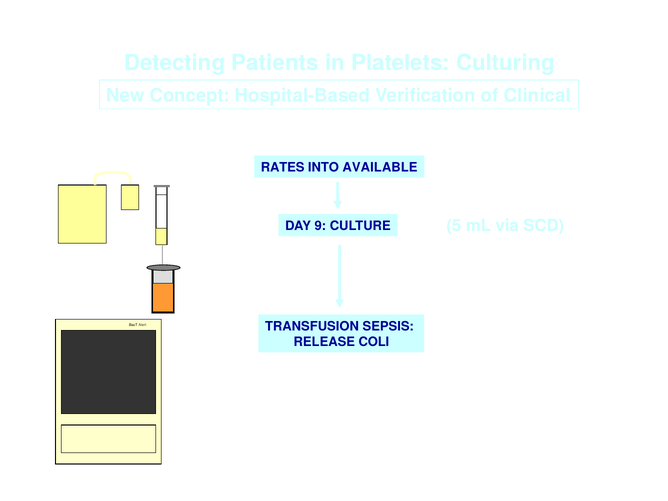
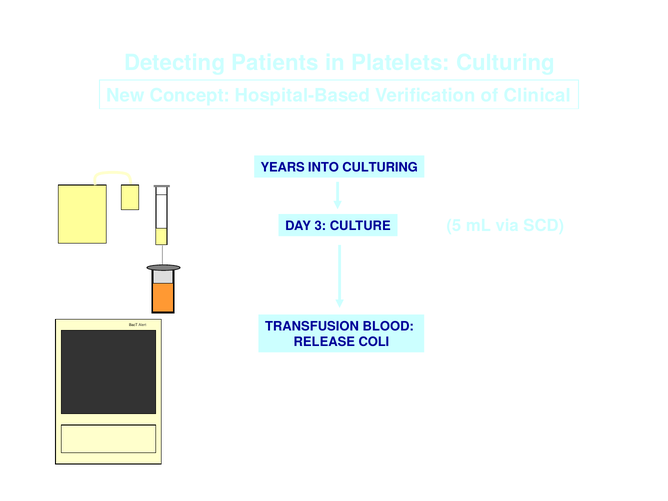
RATES: RATES -> YEARS
INTO AVAILABLE: AVAILABLE -> CULTURING
9: 9 -> 3
SEPSIS: SEPSIS -> BLOOD
